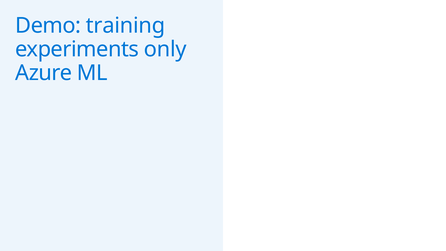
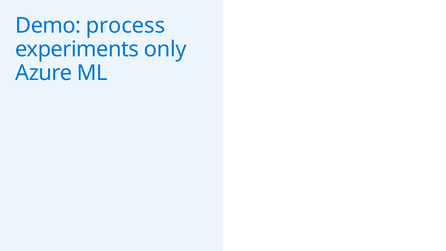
training: training -> process
